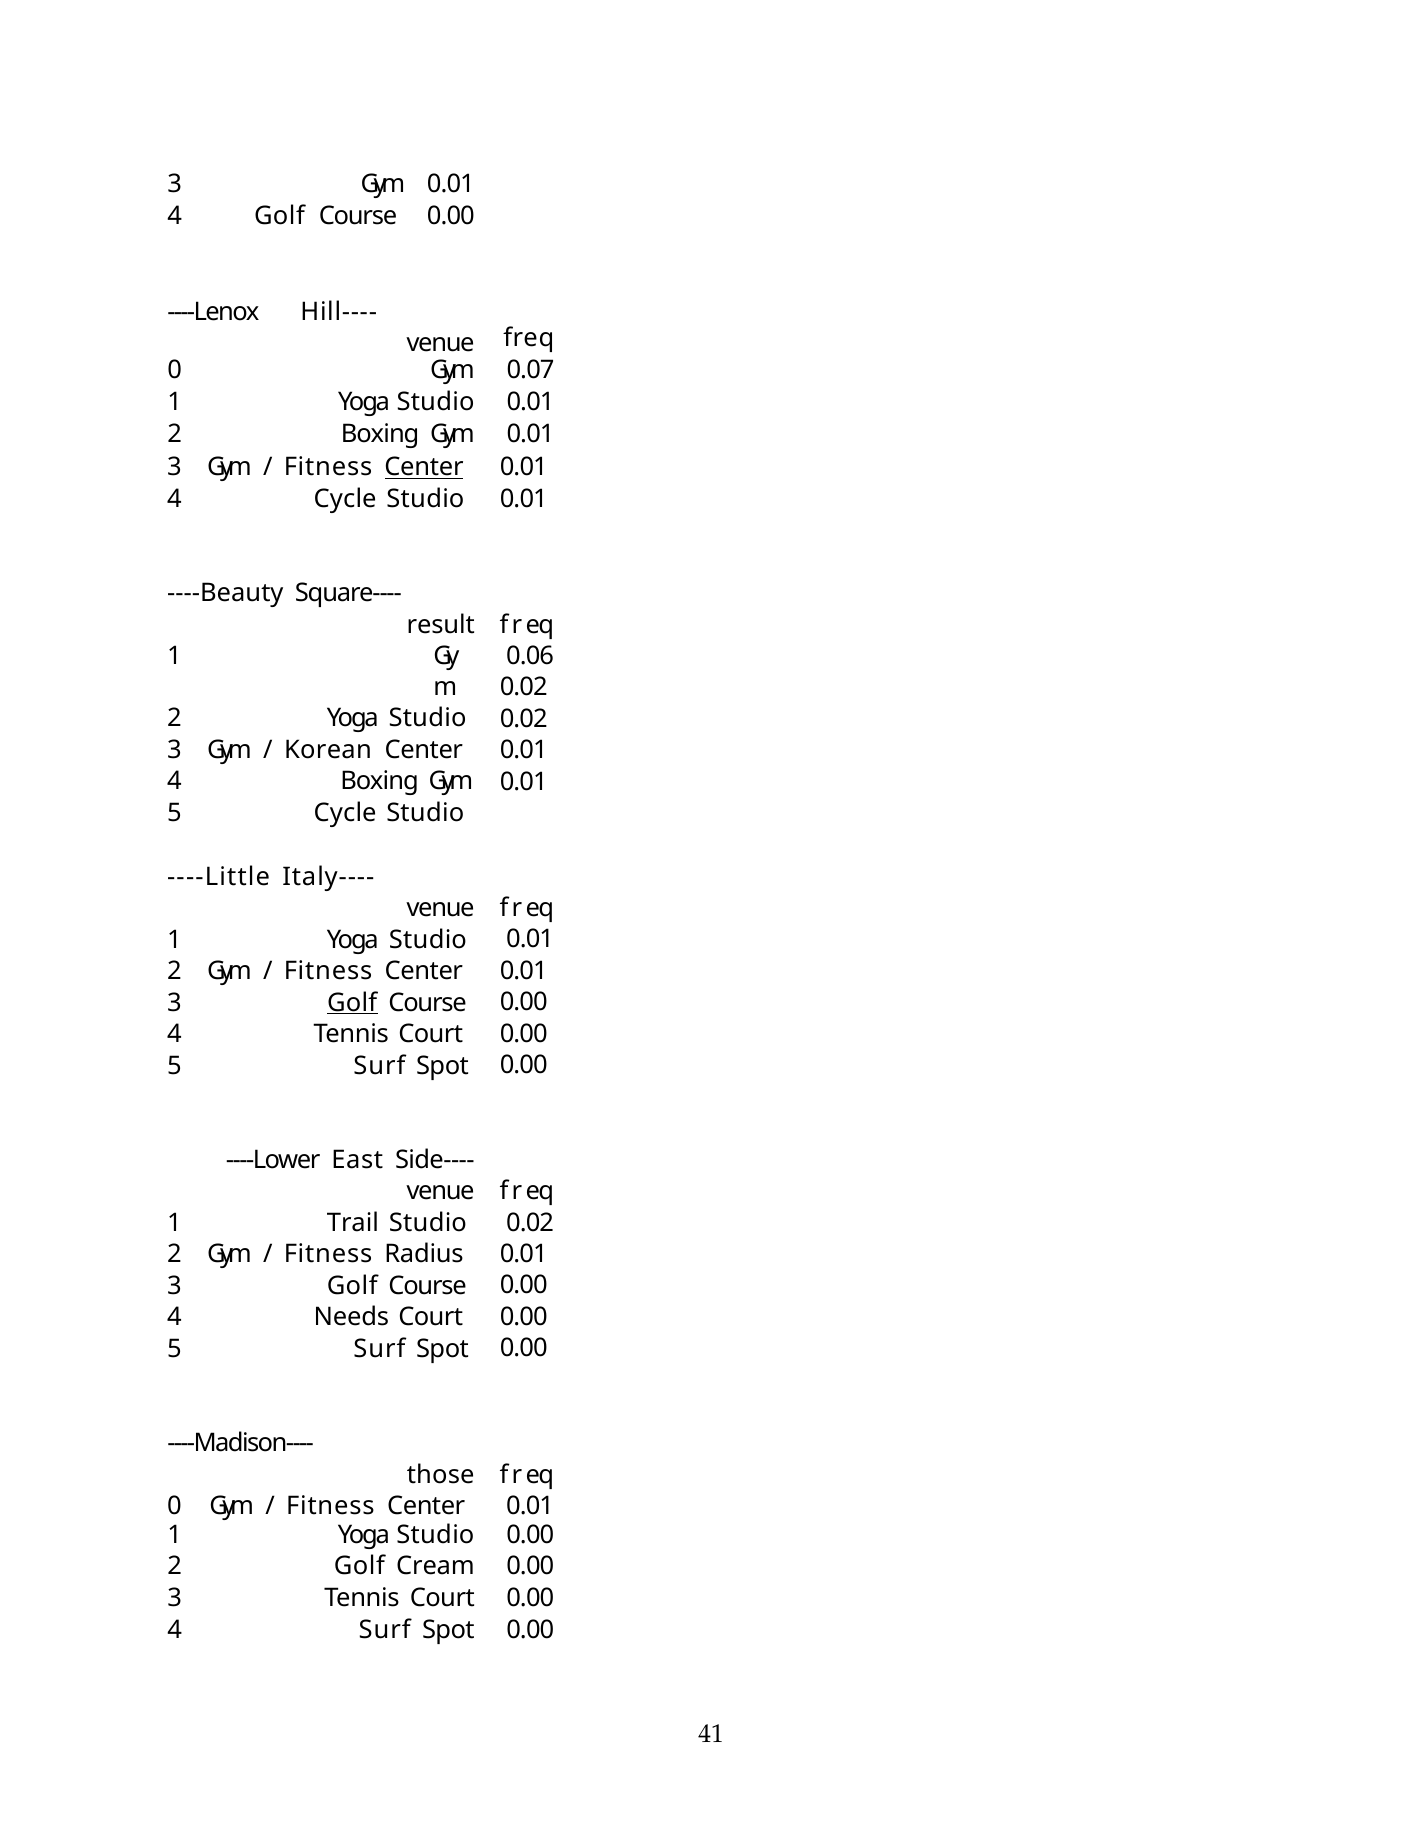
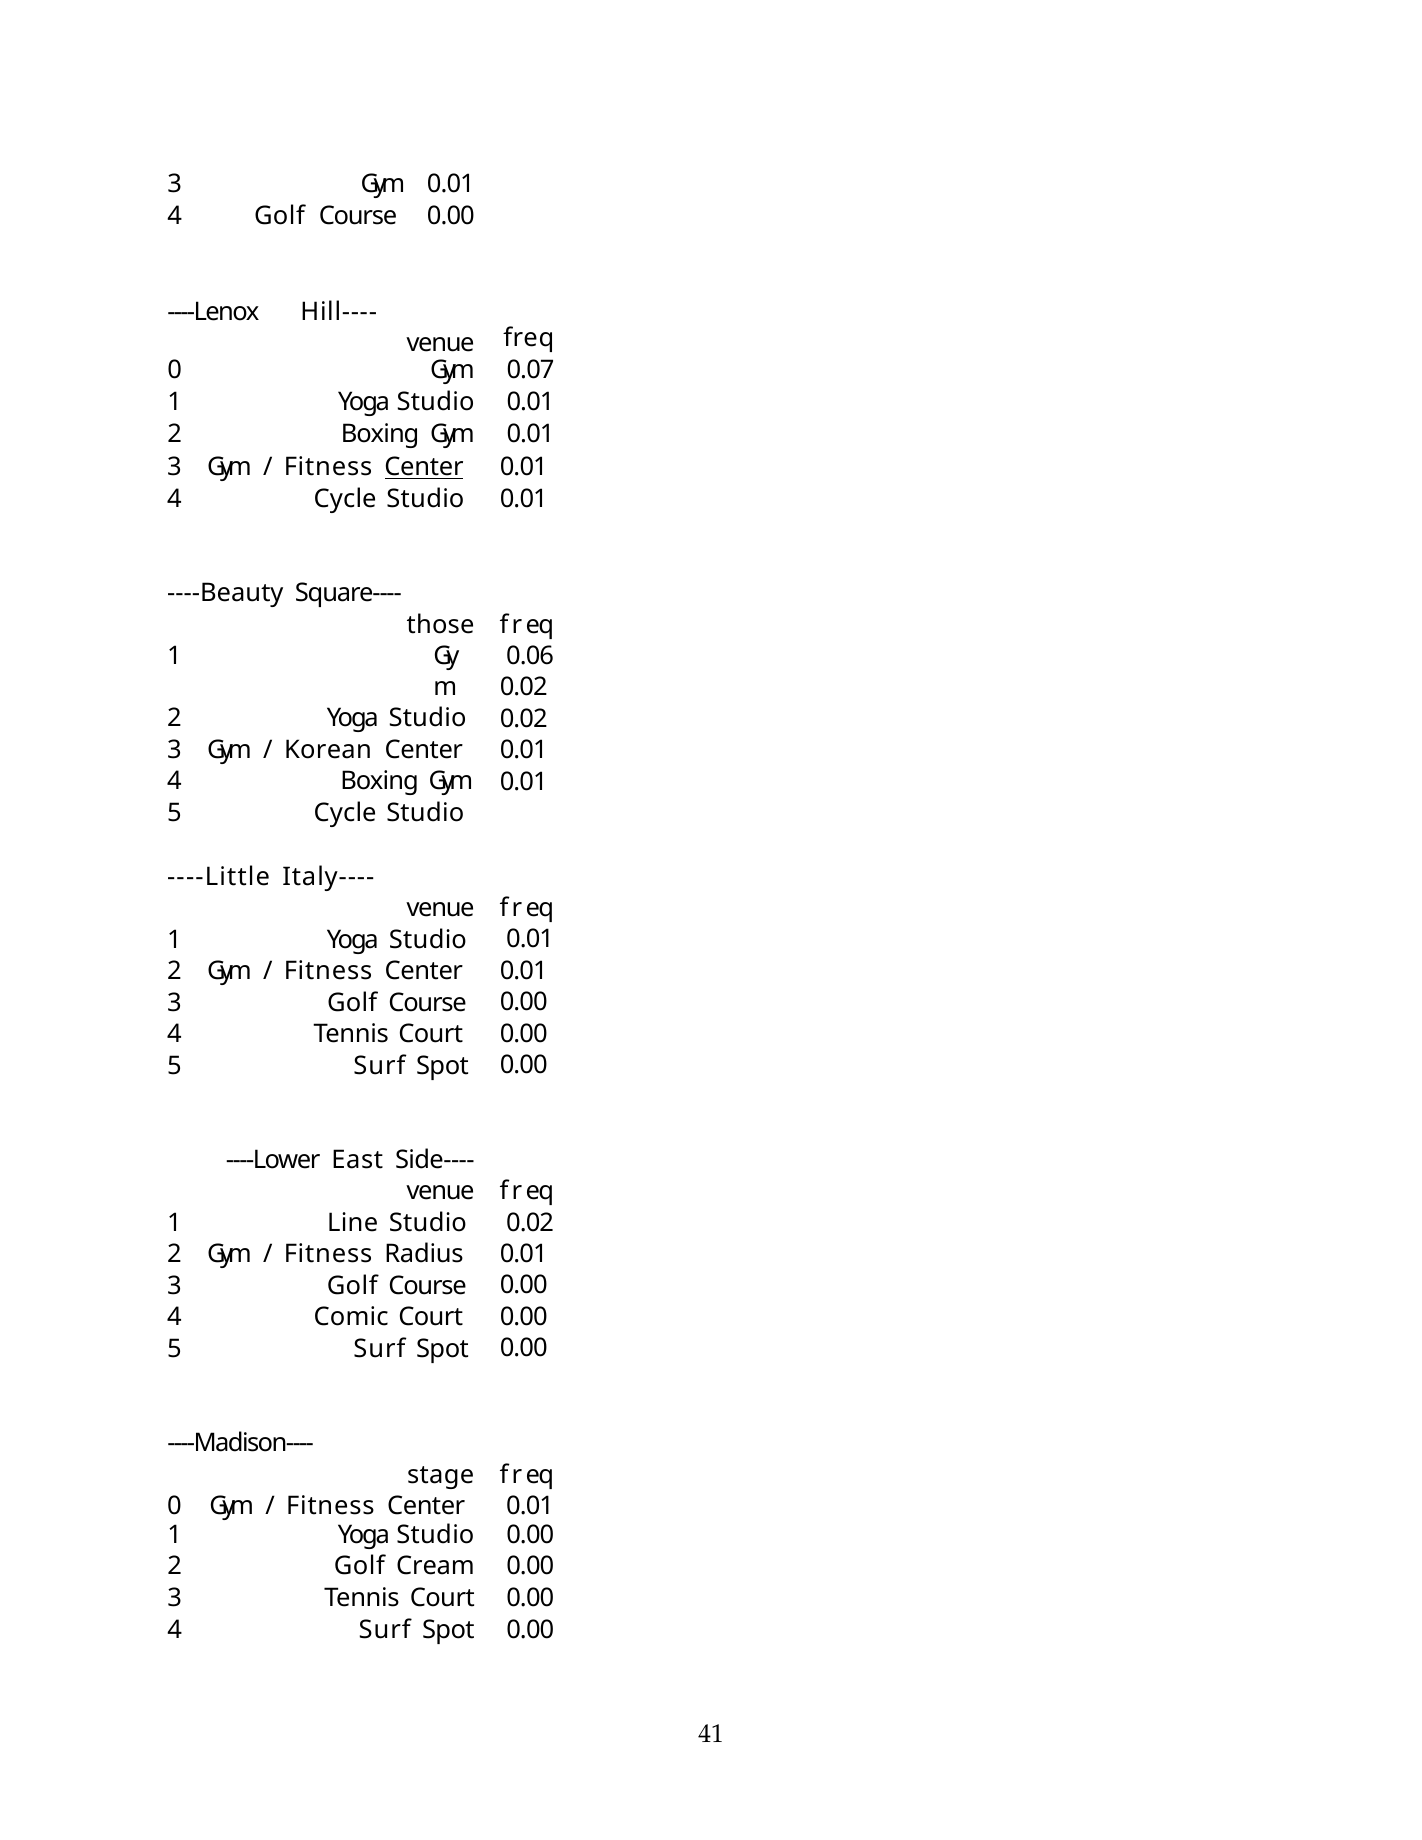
result: result -> those
Golf at (352, 1003) underline: present -> none
Trail: Trail -> Line
Needs: Needs -> Comic
those: those -> stage
